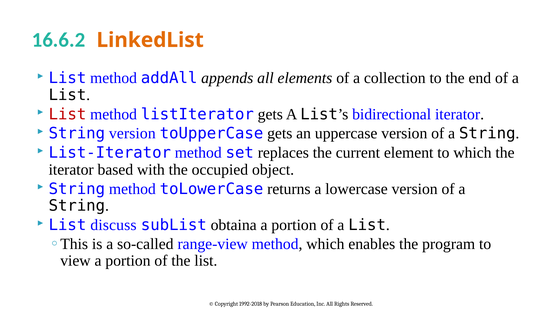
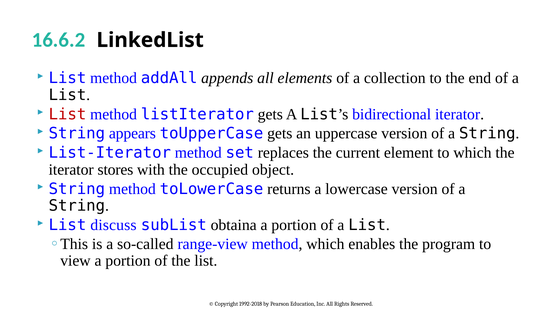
LinkedList colour: orange -> black
String version: version -> appears
based: based -> stores
